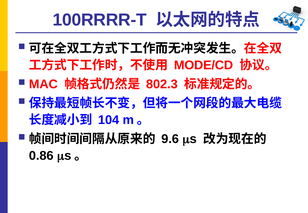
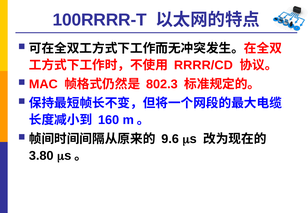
MODE/CD: MODE/CD -> RRRR/CD
104: 104 -> 160
0.86: 0.86 -> 3.80
